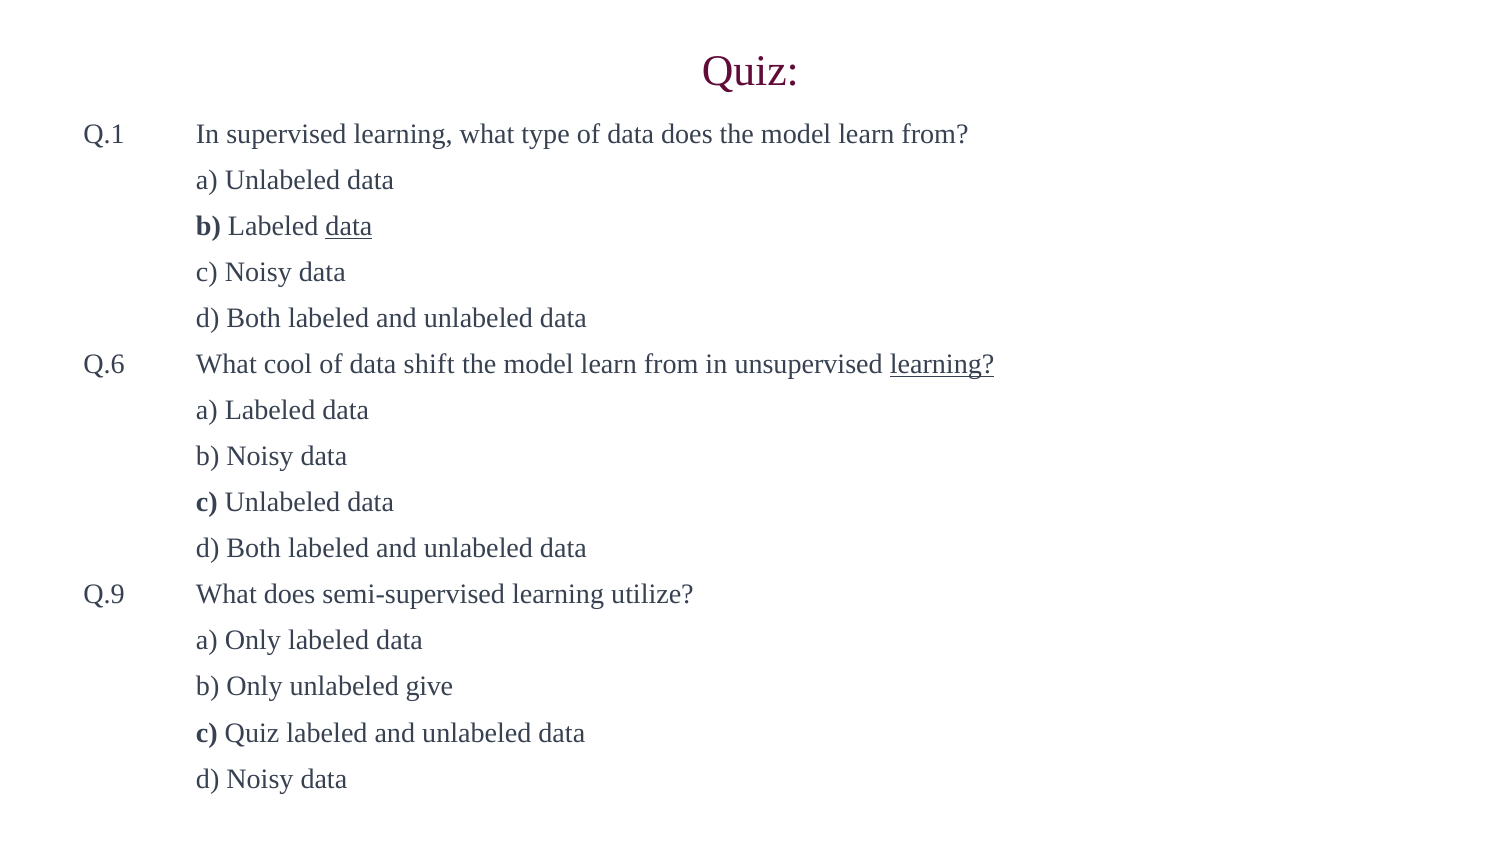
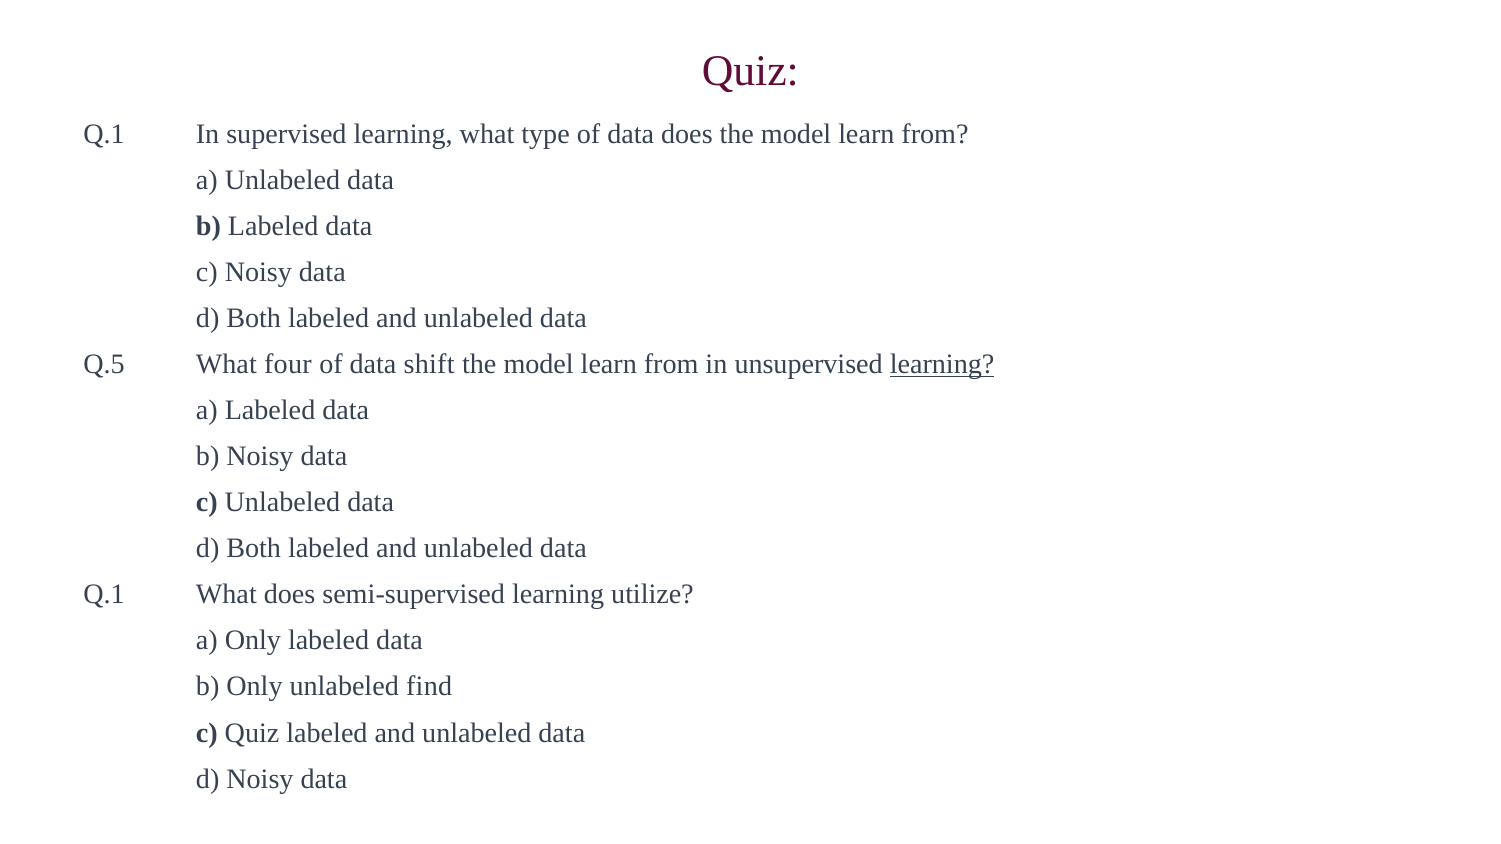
data at (349, 226) underline: present -> none
Q.6: Q.6 -> Q.5
cool: cool -> four
Q.9 at (104, 595): Q.9 -> Q.1
give: give -> find
